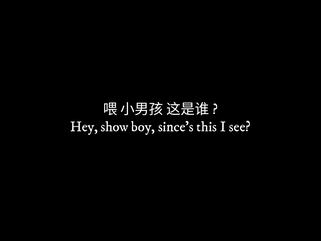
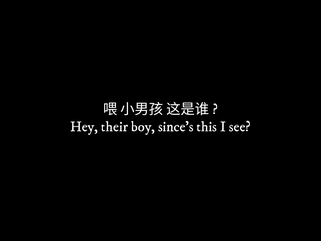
show: show -> their
